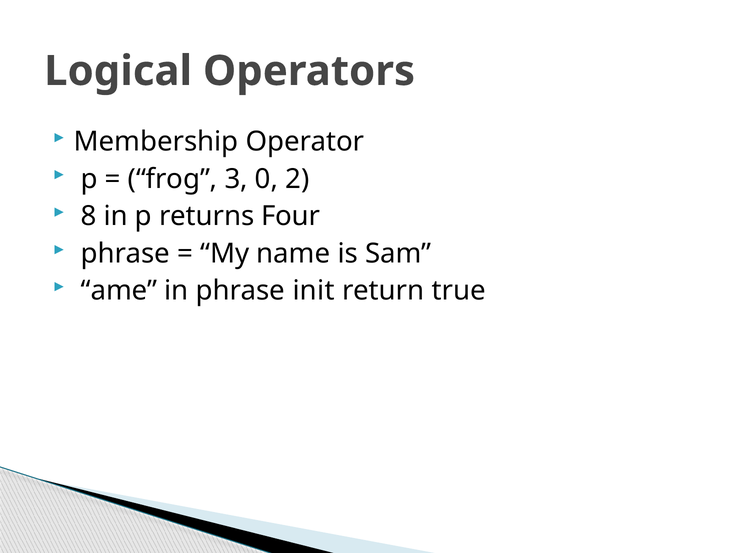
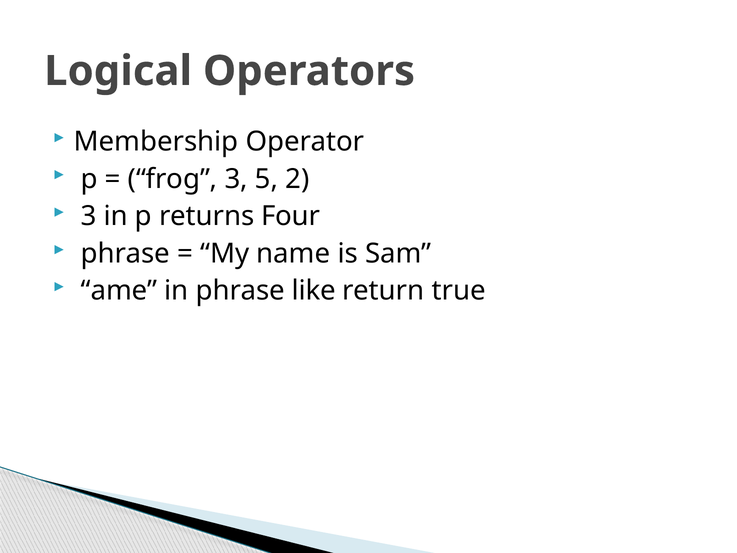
0: 0 -> 5
8 at (89, 216): 8 -> 3
init: init -> like
